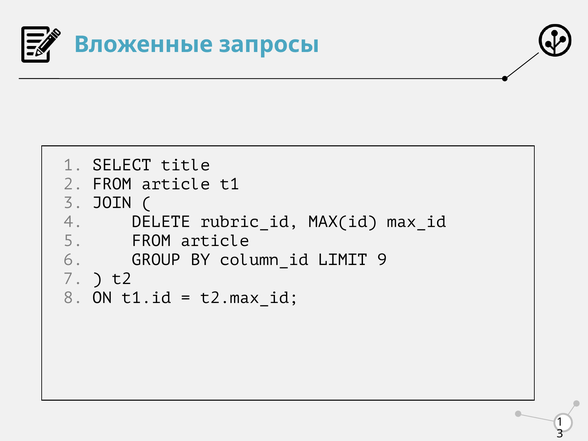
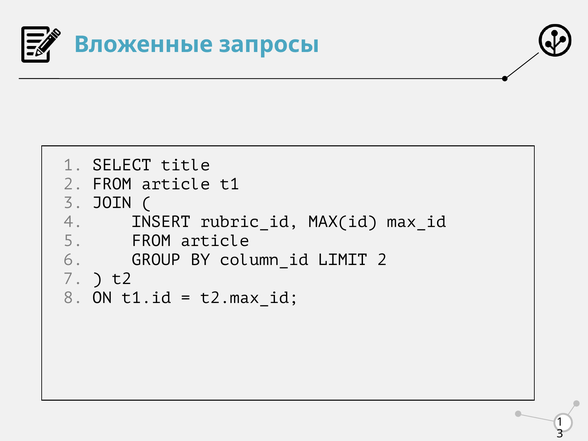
DELETE: DELETE -> INSERT
LIMIT 9: 9 -> 2
